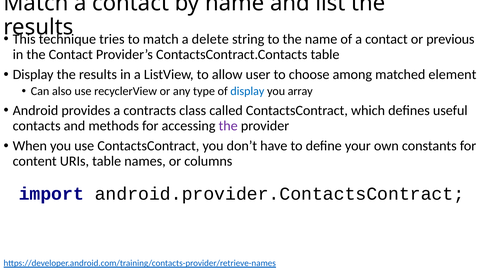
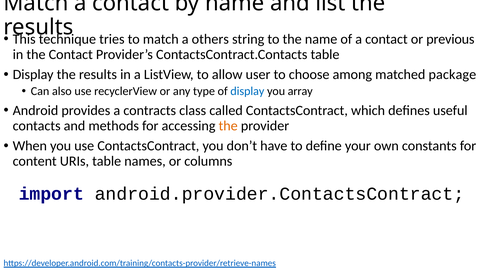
delete: delete -> others
element: element -> package
the at (228, 126) colour: purple -> orange
